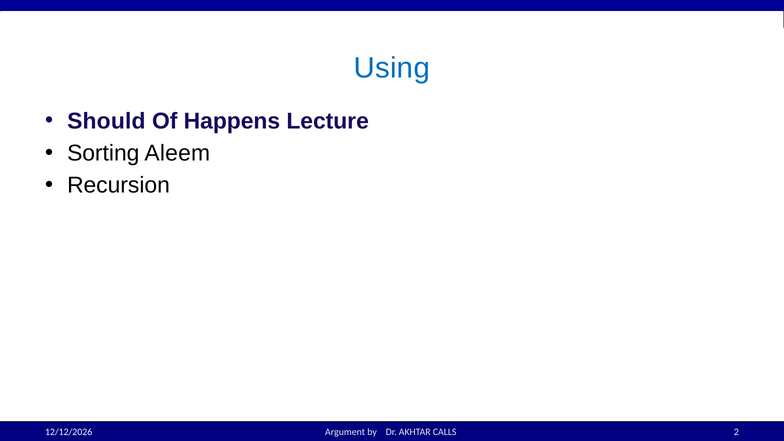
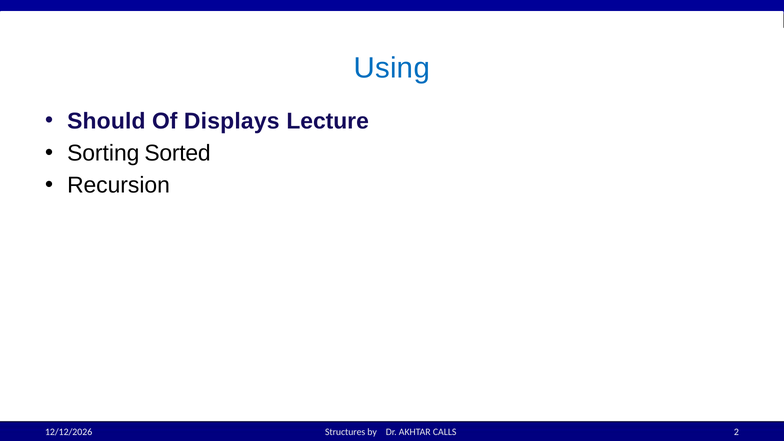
Happens: Happens -> Displays
Aleem: Aleem -> Sorted
Argument: Argument -> Structures
